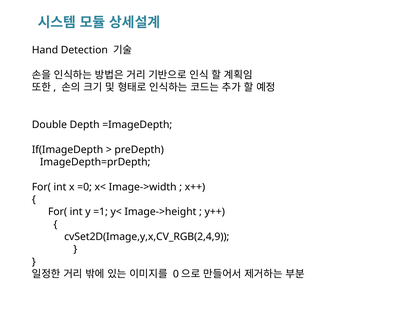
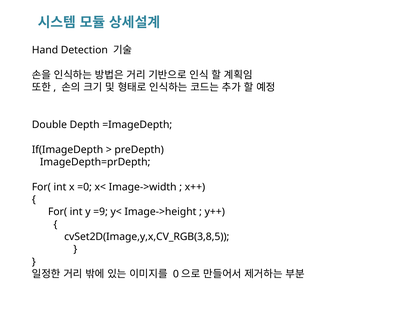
=1: =1 -> =9
cvSet2D(Image,y,x,CV_RGB(2,4,9: cvSet2D(Image,y,x,CV_RGB(2,4,9 -> cvSet2D(Image,y,x,CV_RGB(3,8,5
